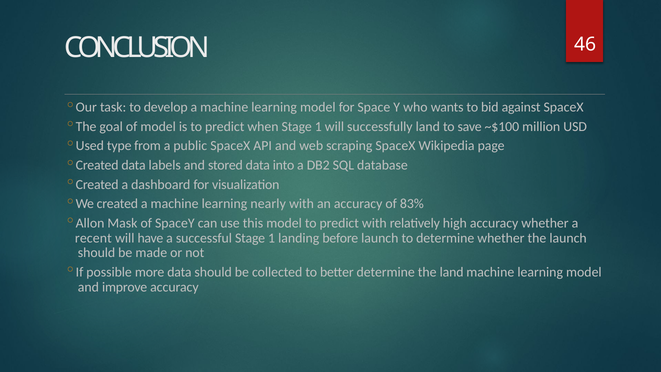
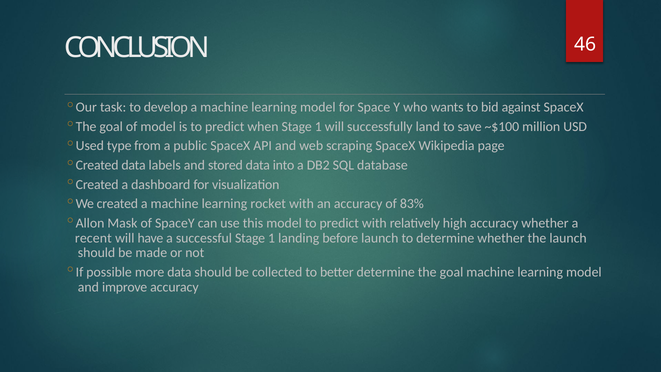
nearly: nearly -> rocket
determine the land: land -> goal
